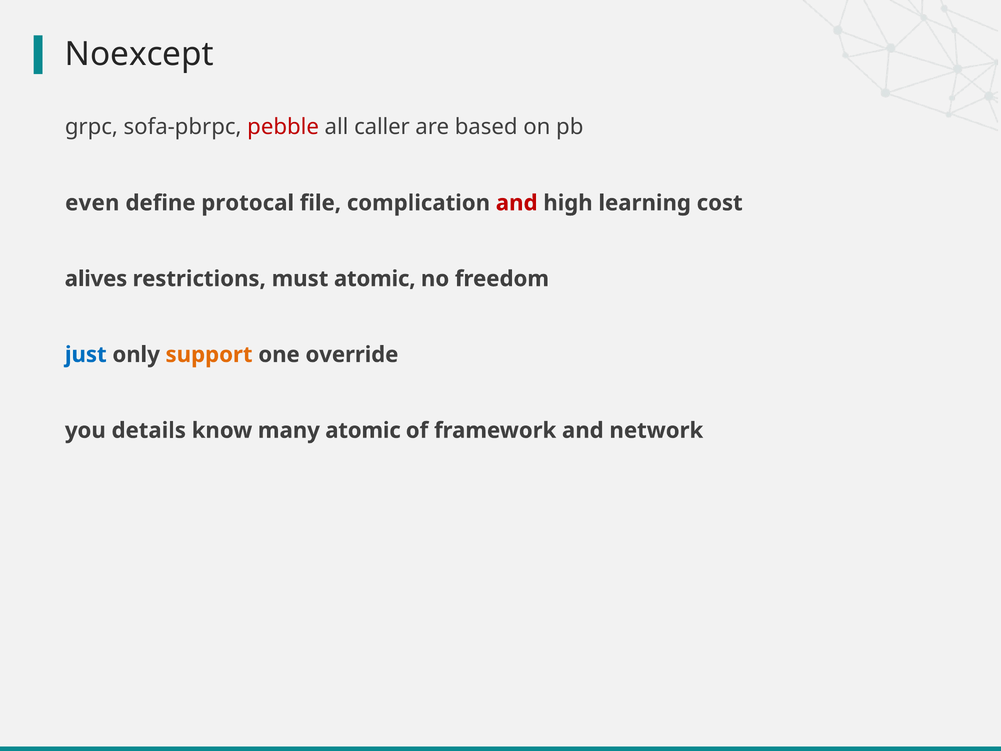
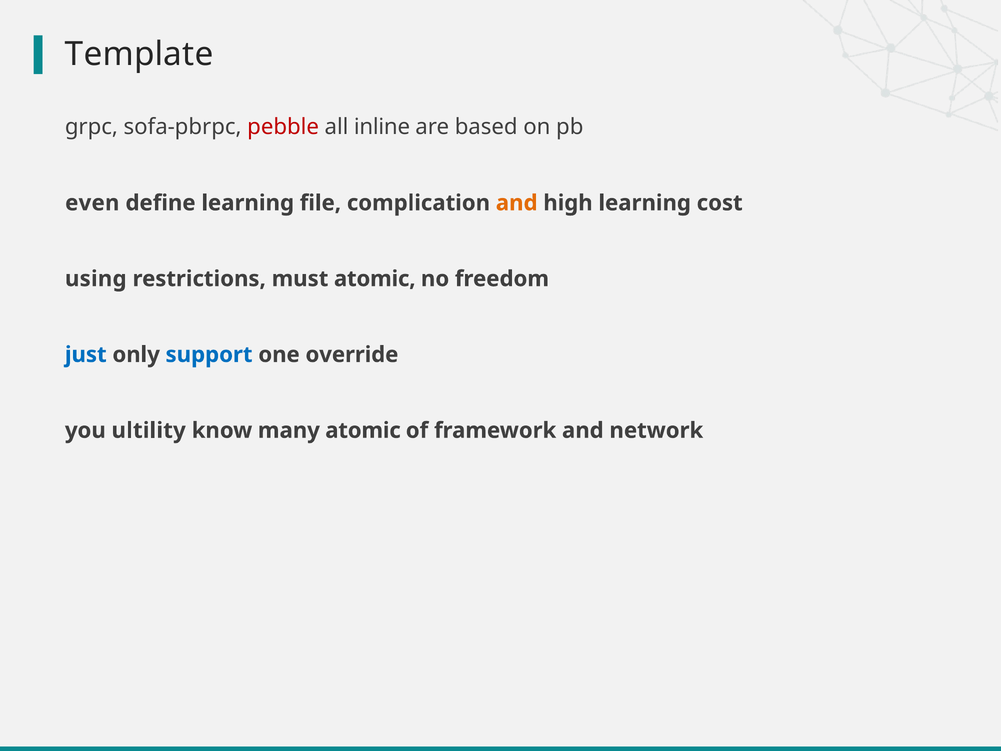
Noexcept: Noexcept -> Template
caller: caller -> inline
define protocal: protocal -> learning
and at (517, 203) colour: red -> orange
alives: alives -> using
support colour: orange -> blue
details: details -> ultility
